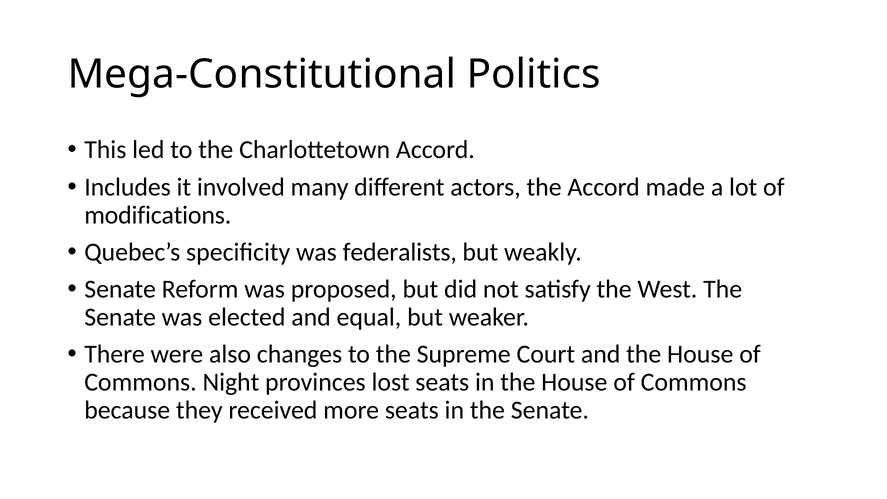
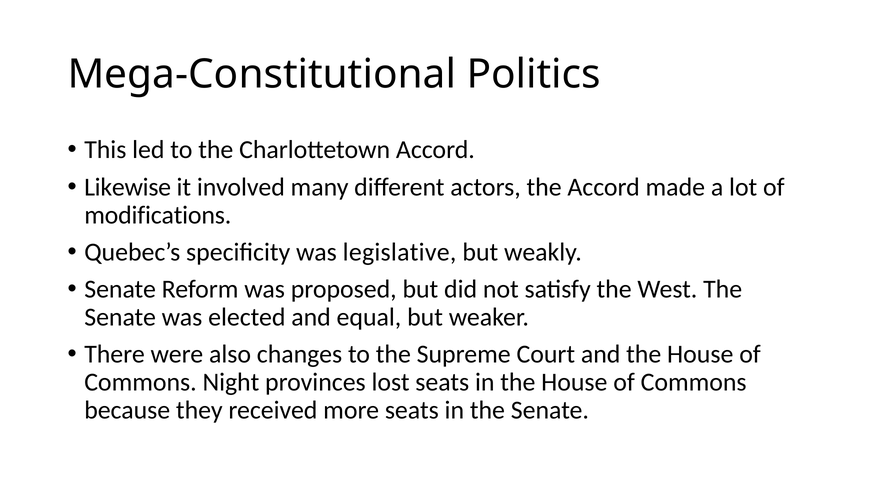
Includes: Includes -> Likewise
federalists: federalists -> legislative
